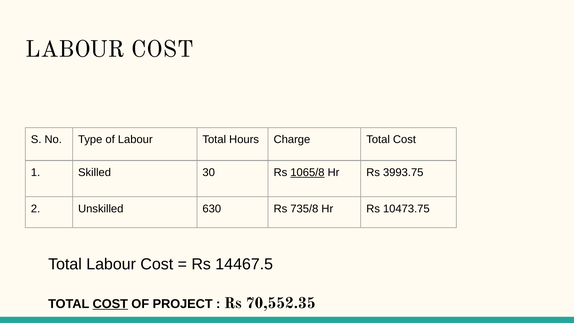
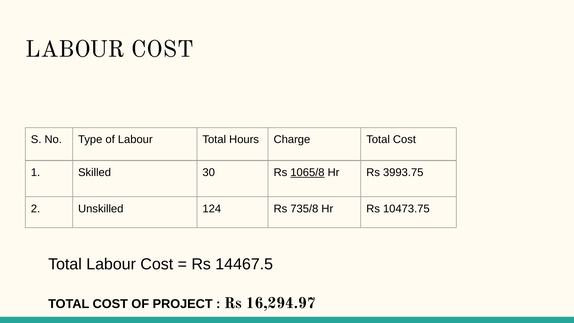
630: 630 -> 124
COST at (110, 304) underline: present -> none
70,552.35: 70,552.35 -> 16,294.97
